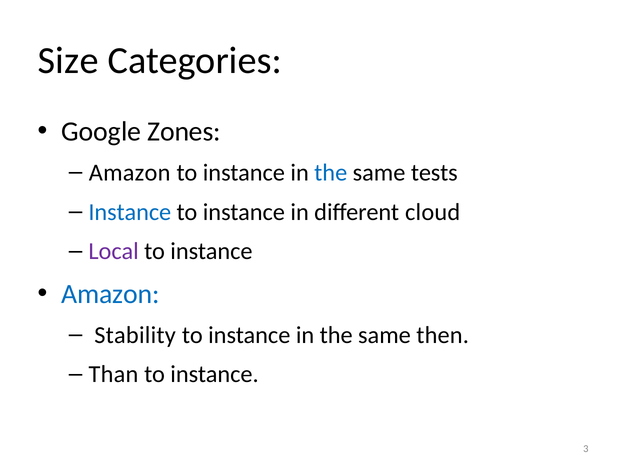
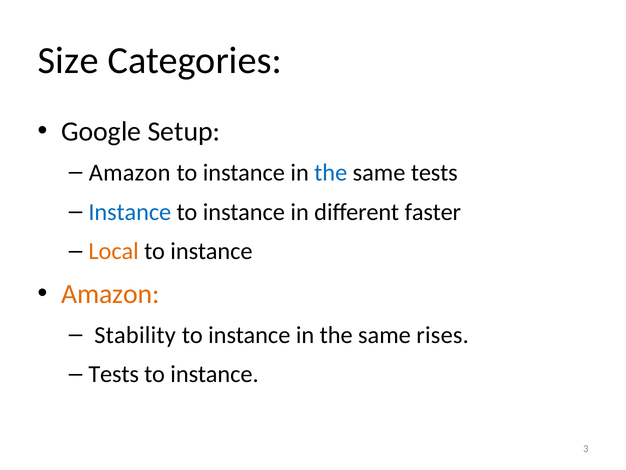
Zones: Zones -> Setup
cloud: cloud -> faster
Local colour: purple -> orange
Amazon at (110, 294) colour: blue -> orange
then: then -> rises
Than at (113, 374): Than -> Tests
